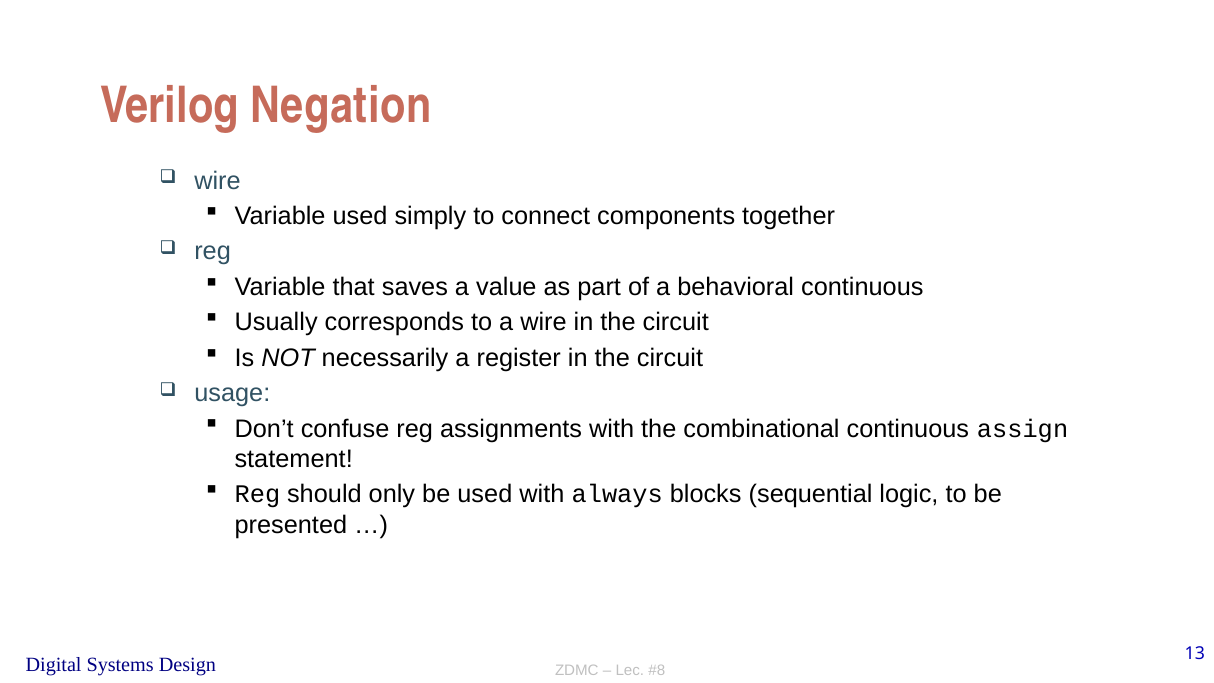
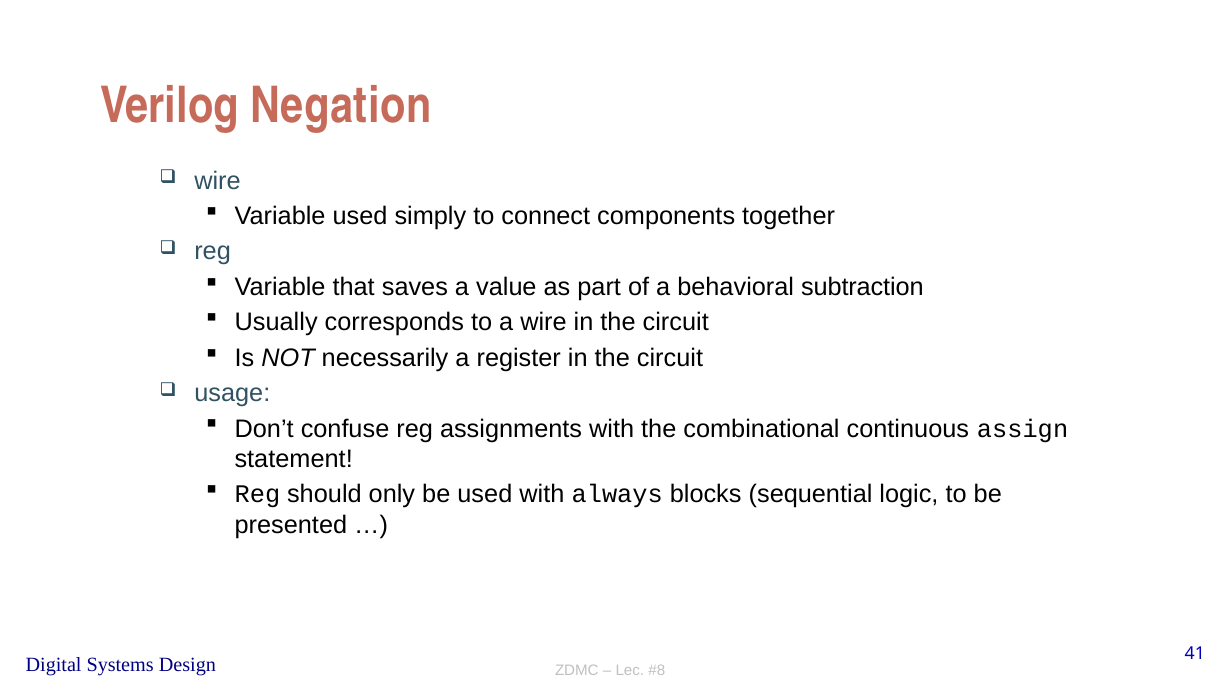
behavioral continuous: continuous -> subtraction
13: 13 -> 41
